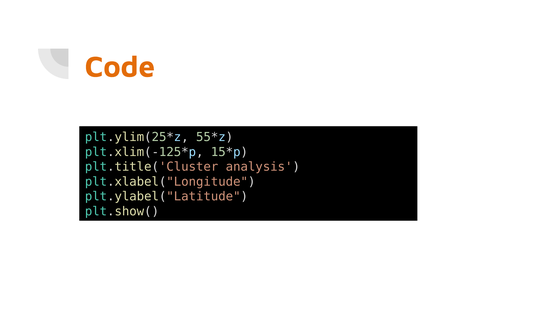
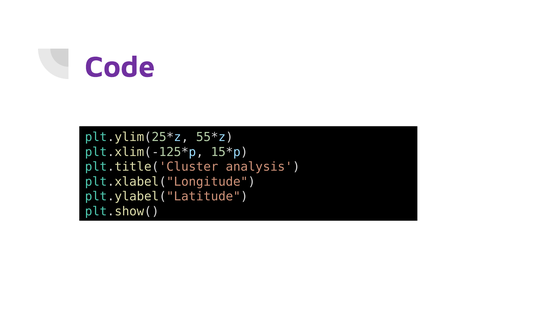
Code colour: orange -> purple
